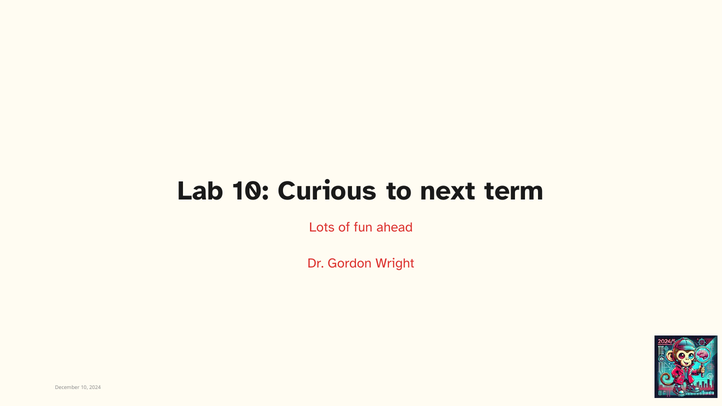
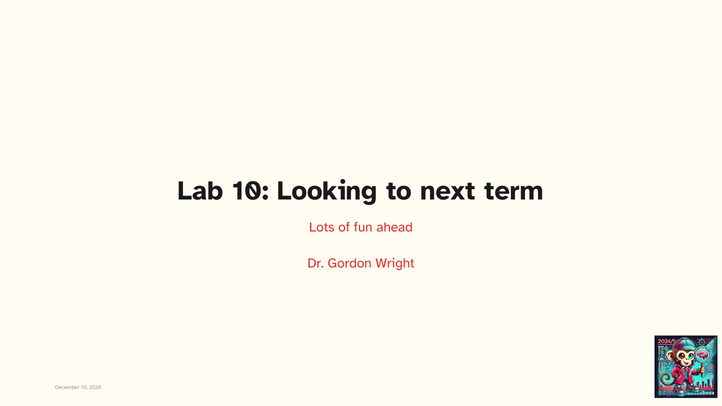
Curious: Curious -> Looking
